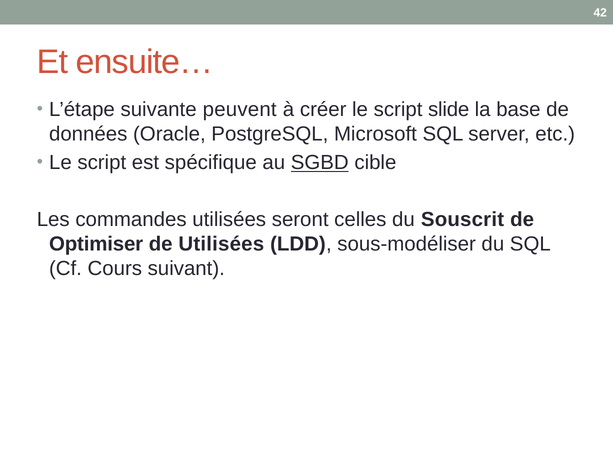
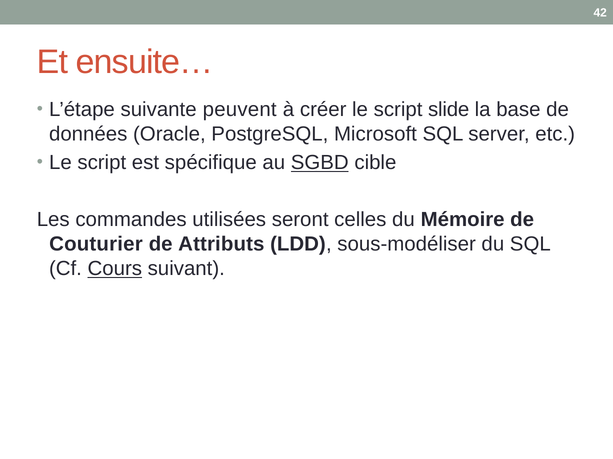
Souscrit: Souscrit -> Mémoire
Optimiser: Optimiser -> Couturier
de Utilisées: Utilisées -> Attributs
Cours underline: none -> present
